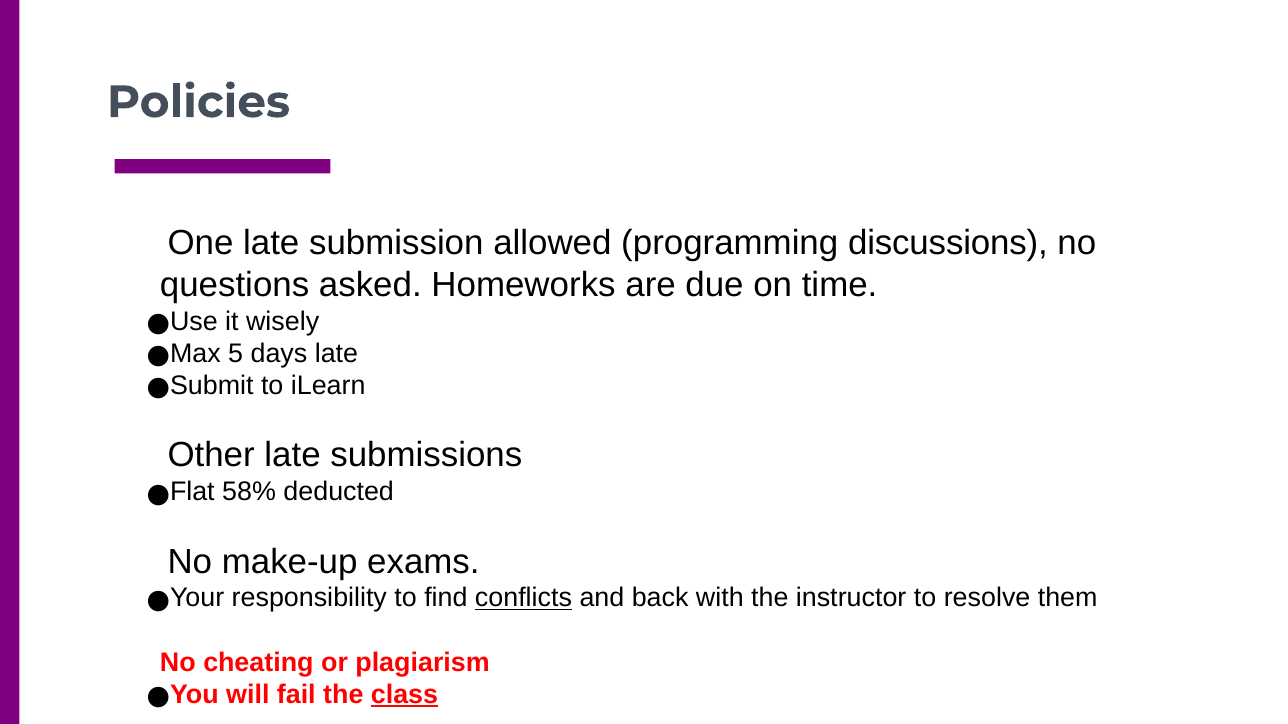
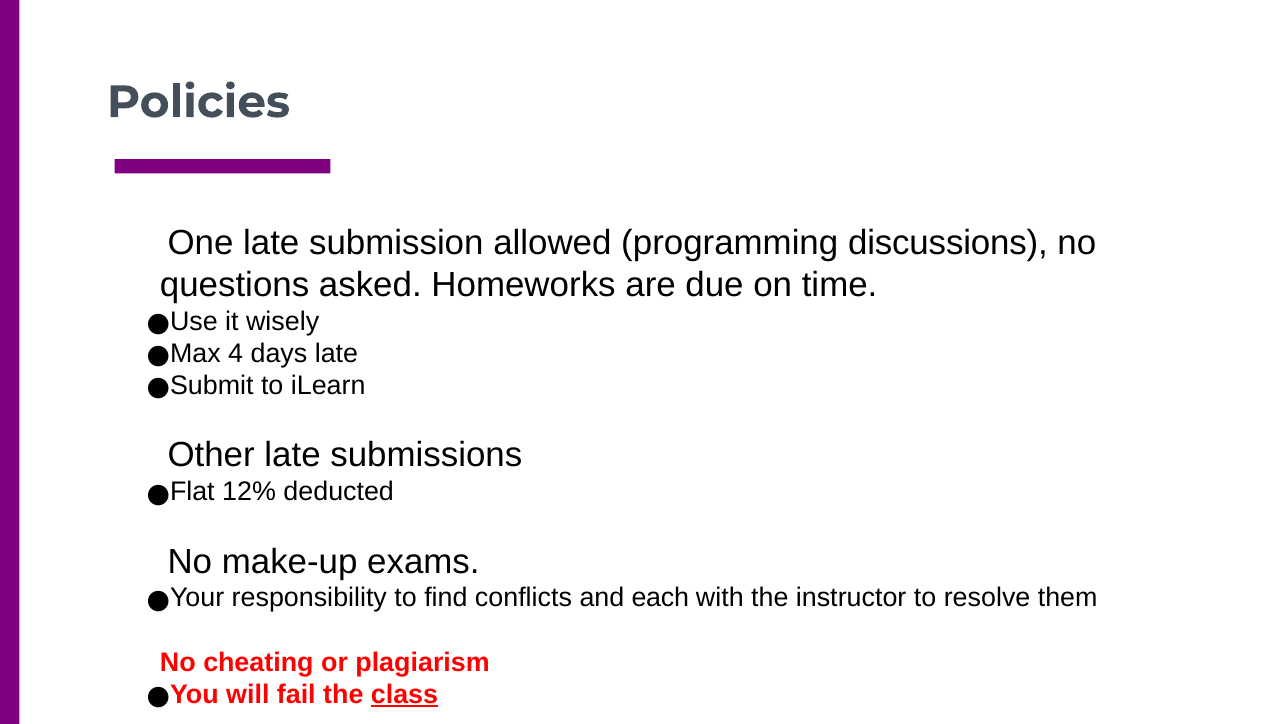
5: 5 -> 4
58%: 58% -> 12%
conflicts underline: present -> none
back: back -> each
